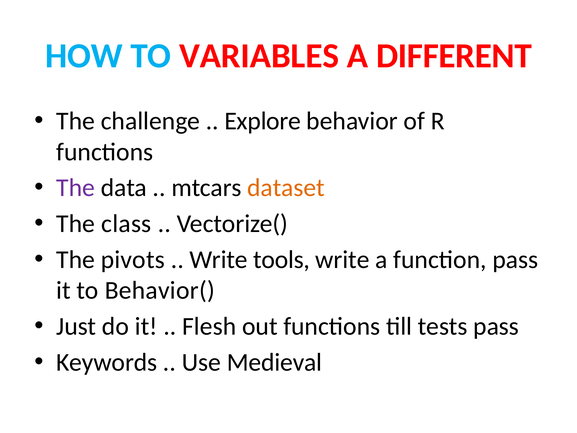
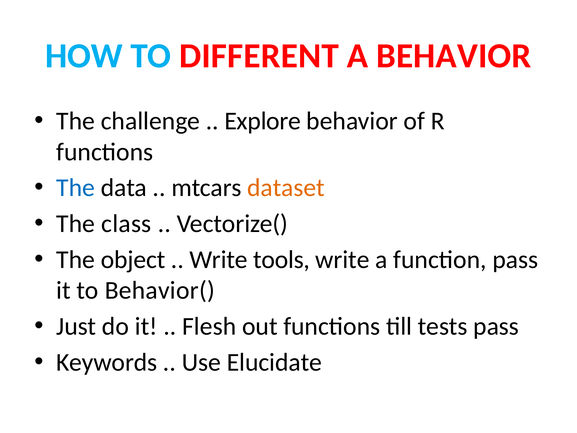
VARIABLES: VARIABLES -> DIFFERENT
A DIFFERENT: DIFFERENT -> BEHAVIOR
The at (76, 188) colour: purple -> blue
pivots: pivots -> object
Medieval: Medieval -> Elucidate
